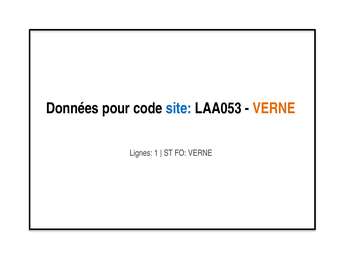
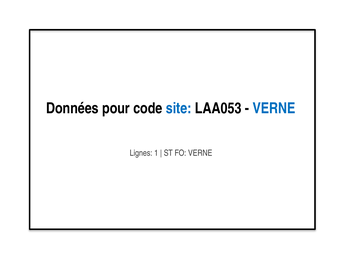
VERNE at (274, 108) colour: orange -> blue
